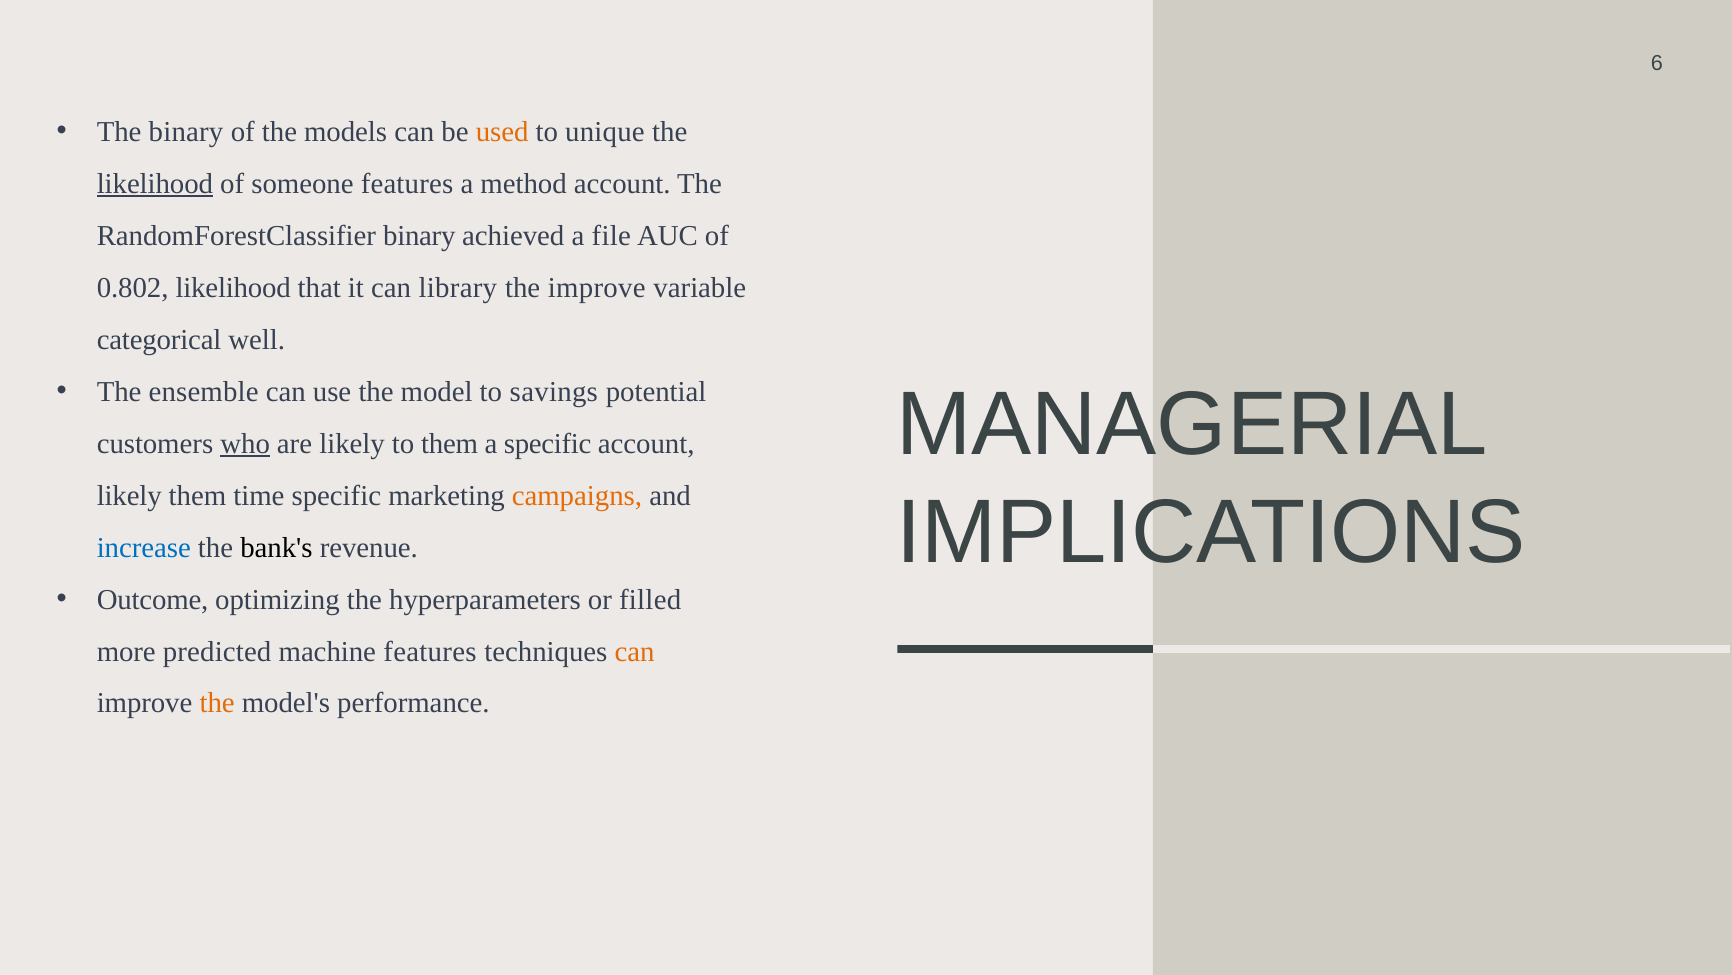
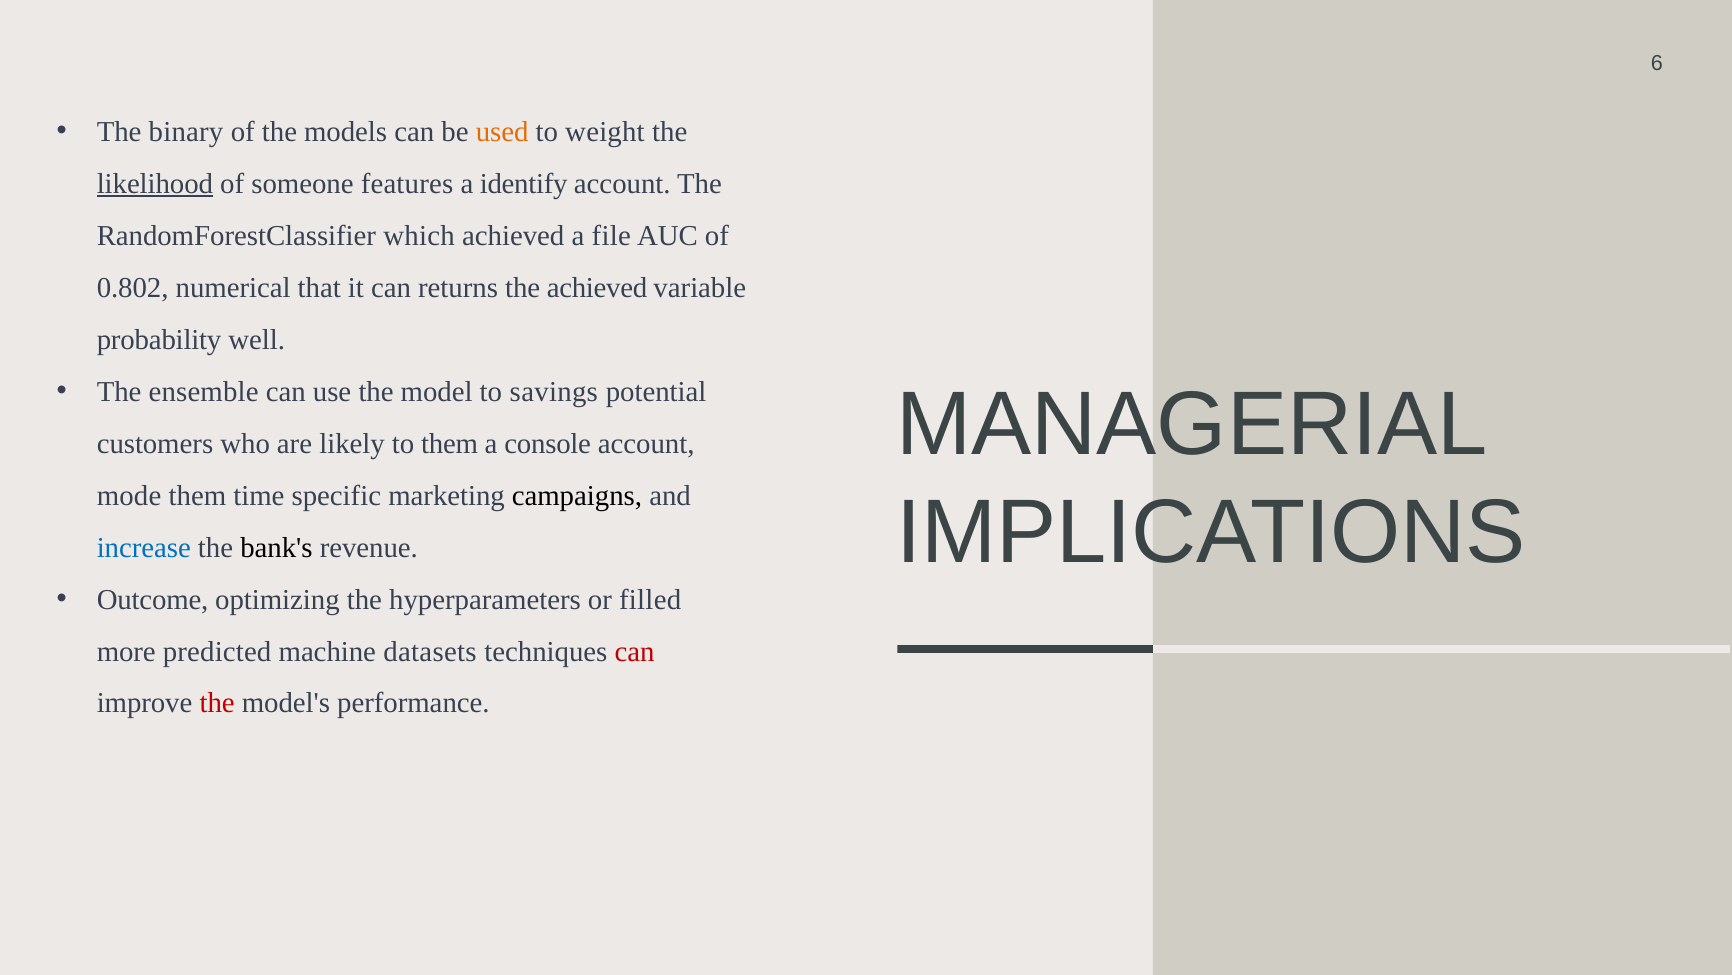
unique: unique -> weight
method: method -> identify
RandomForestClassifier binary: binary -> which
0.802 likelihood: likelihood -> numerical
library: library -> returns
the improve: improve -> achieved
categorical: categorical -> probability
who underline: present -> none
a specific: specific -> console
likely at (129, 495): likely -> mode
campaigns colour: orange -> black
machine features: features -> datasets
can at (635, 651) colour: orange -> red
the at (217, 703) colour: orange -> red
